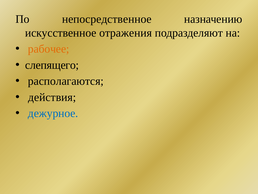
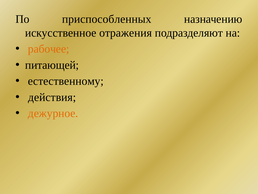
непосредственное: непосредственное -> приспособленных
слепящего: слепящего -> питающей
располагаются: располагаются -> естественному
дежурное colour: blue -> orange
